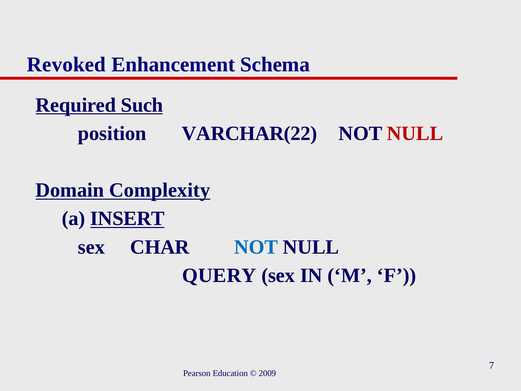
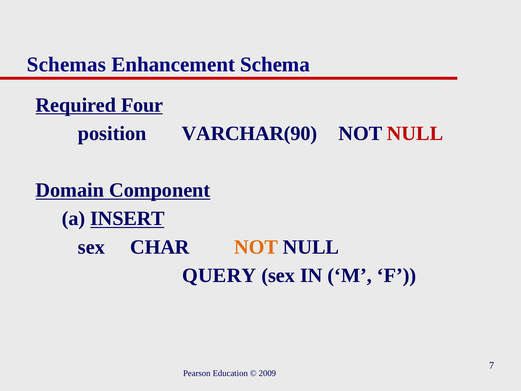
Revoked: Revoked -> Schemas
Such: Such -> Four
VARCHAR(22: VARCHAR(22 -> VARCHAR(90
Complexity: Complexity -> Component
NOT at (256, 247) colour: blue -> orange
